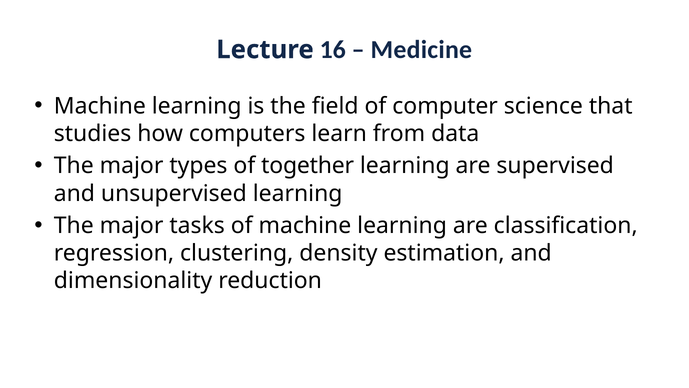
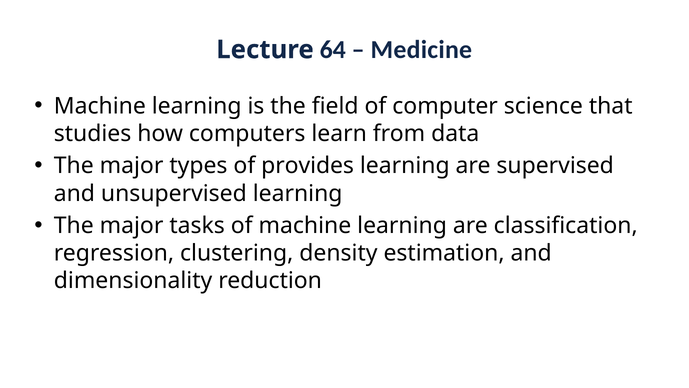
16: 16 -> 64
together: together -> provides
